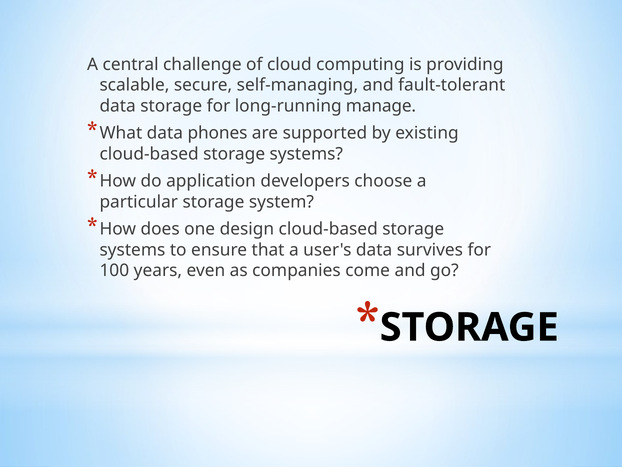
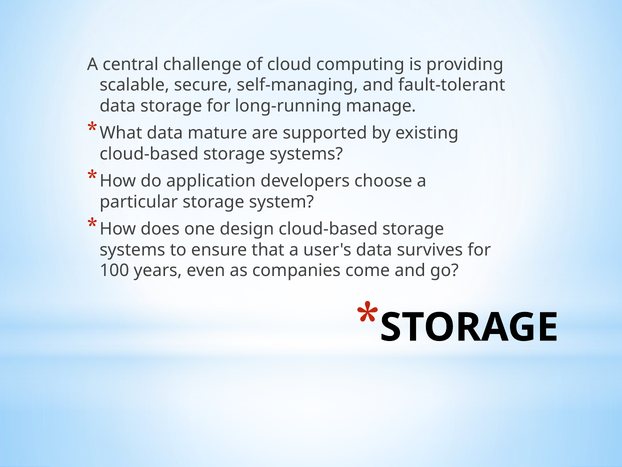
phones: phones -> mature
